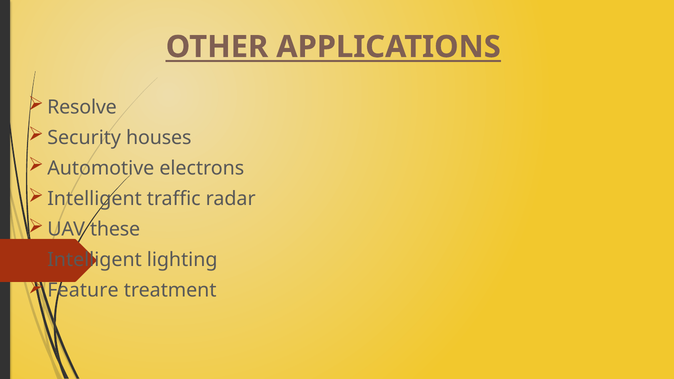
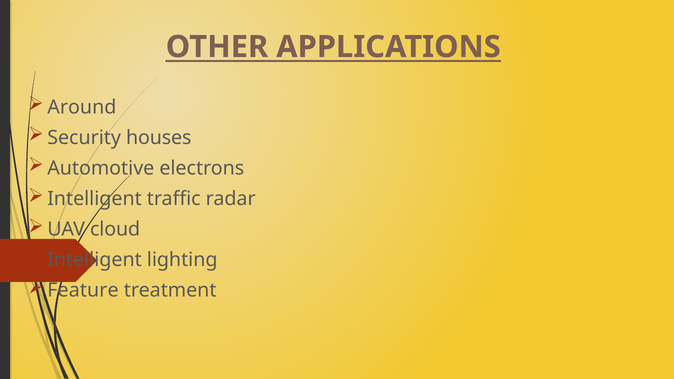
Resolve: Resolve -> Around
these: these -> cloud
